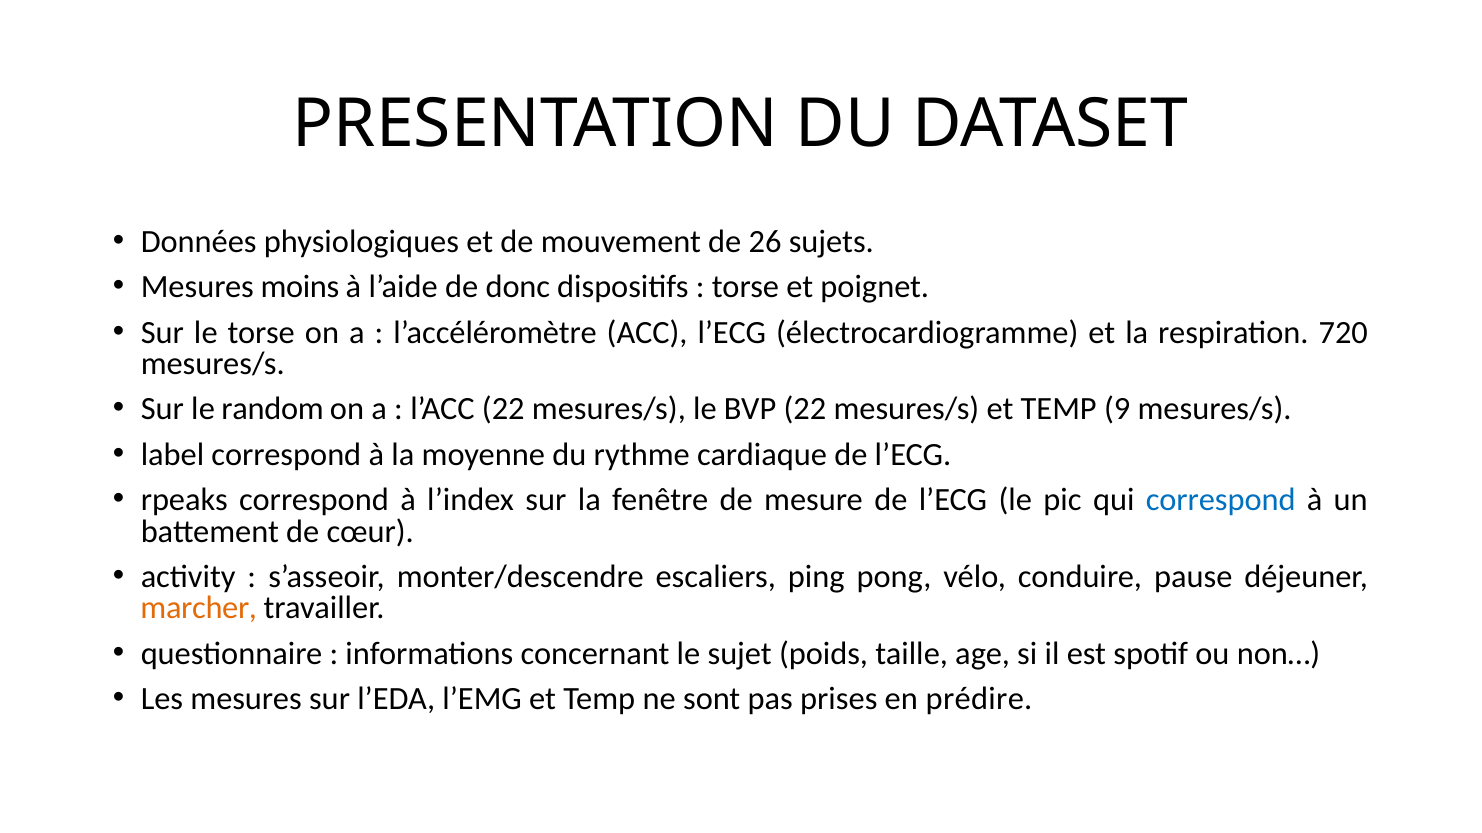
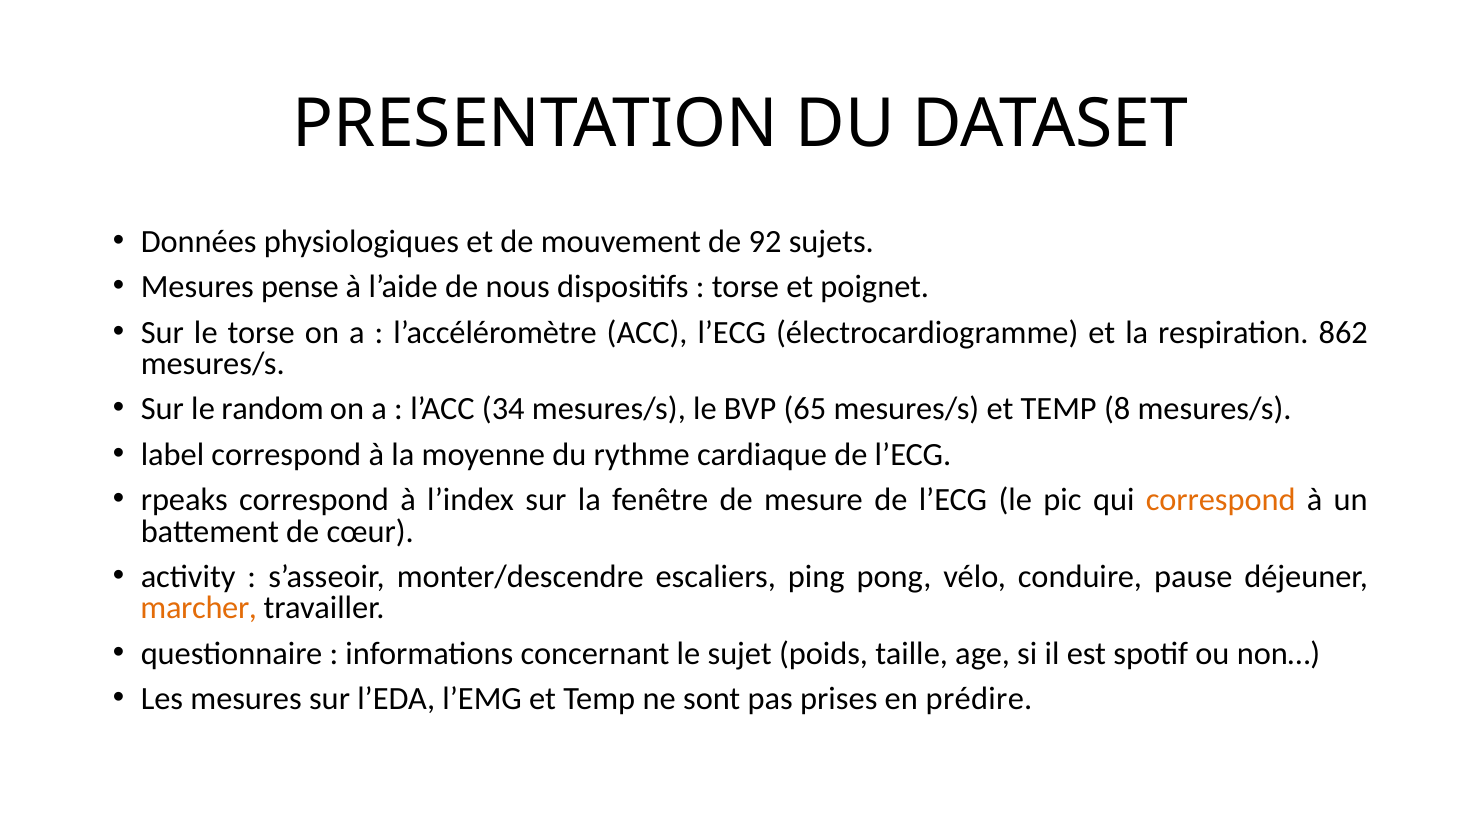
26: 26 -> 92
moins: moins -> pense
donc: donc -> nous
720: 720 -> 862
l’ACC 22: 22 -> 34
BVP 22: 22 -> 65
9: 9 -> 8
correspond at (1221, 500) colour: blue -> orange
